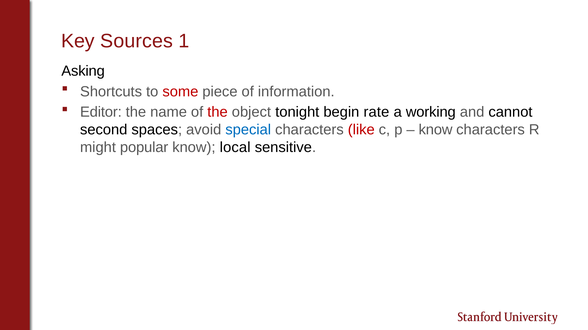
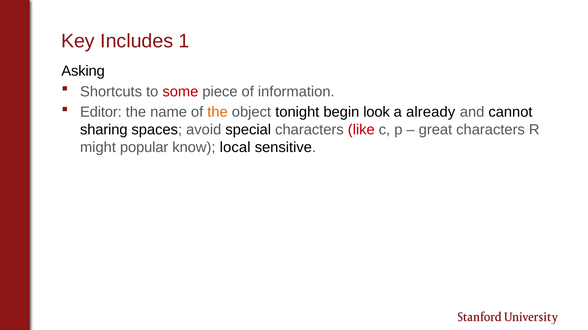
Sources: Sources -> Includes
the at (218, 112) colour: red -> orange
rate: rate -> look
working: working -> already
second: second -> sharing
special colour: blue -> black
know at (436, 130): know -> great
